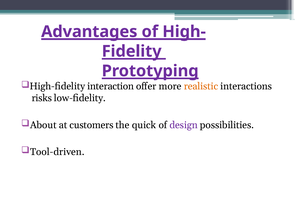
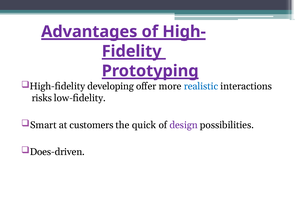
interaction: interaction -> developing
realistic colour: orange -> blue
About: About -> Smart
Tool-driven: Tool-driven -> Does-driven
